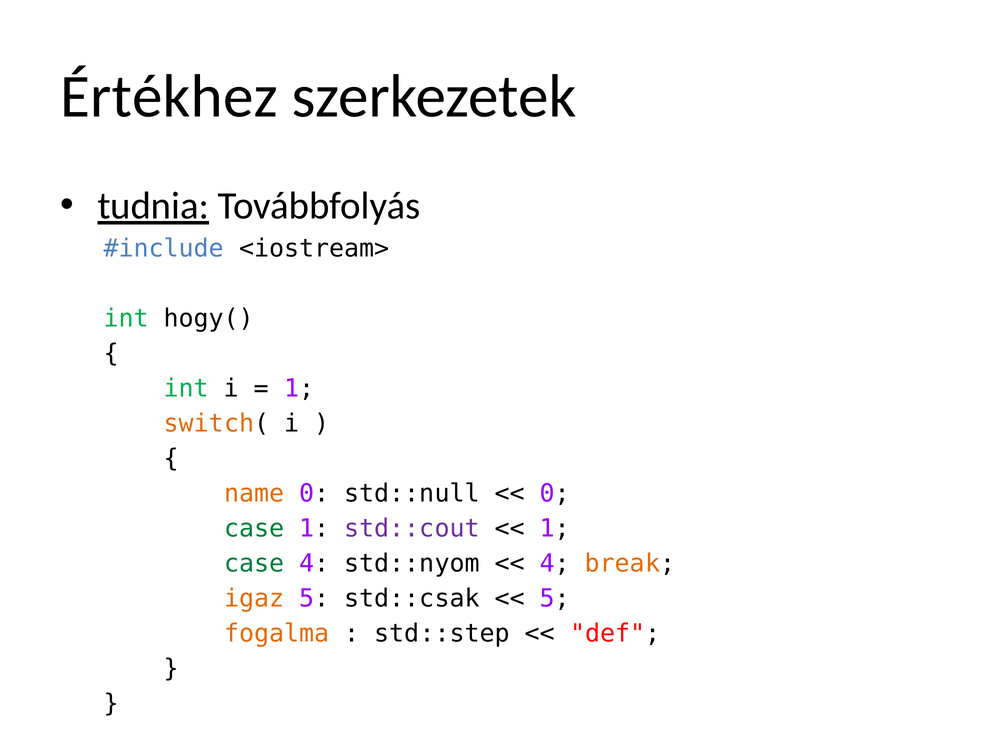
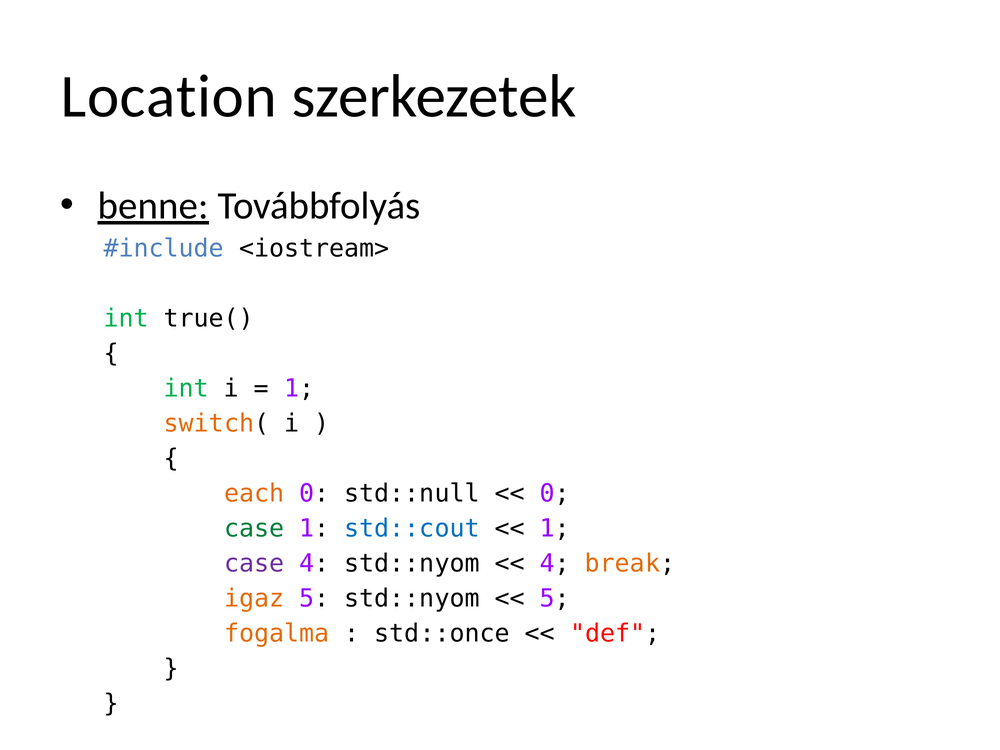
Értékhez: Értékhez -> Location
tudnia: tudnia -> benne
hogy(: hogy( -> true(
name: name -> each
std::cout colour: purple -> blue
case at (254, 563) colour: green -> purple
5 std::csak: std::csak -> std::nyom
std::step: std::step -> std::once
